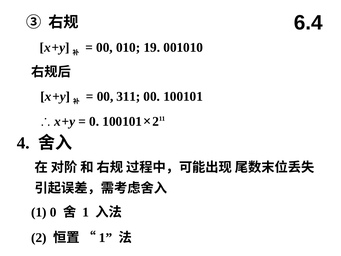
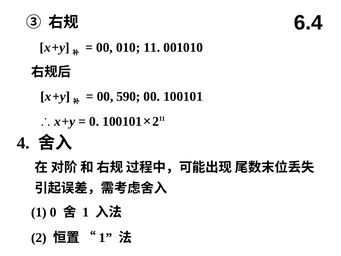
19: 19 -> 11
311: 311 -> 590
